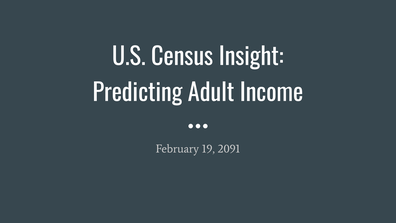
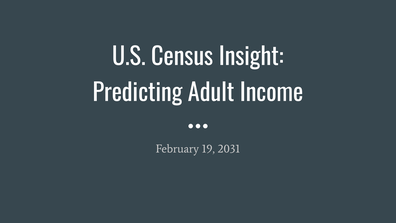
2091: 2091 -> 2031
